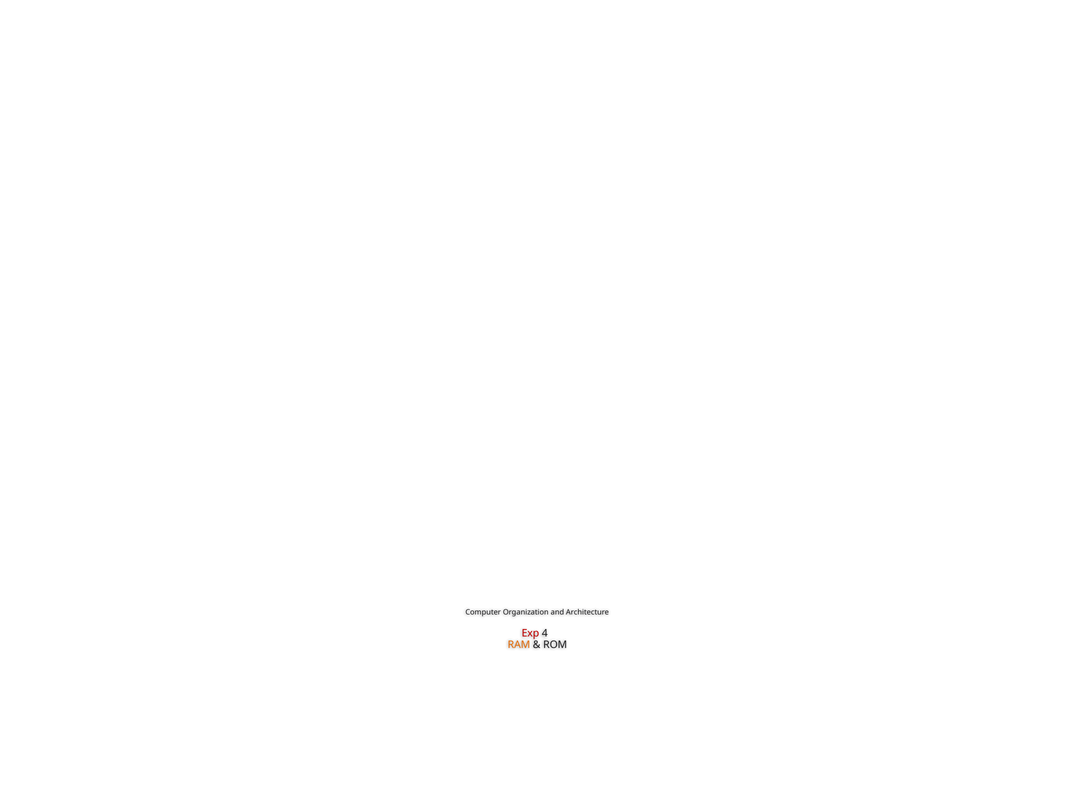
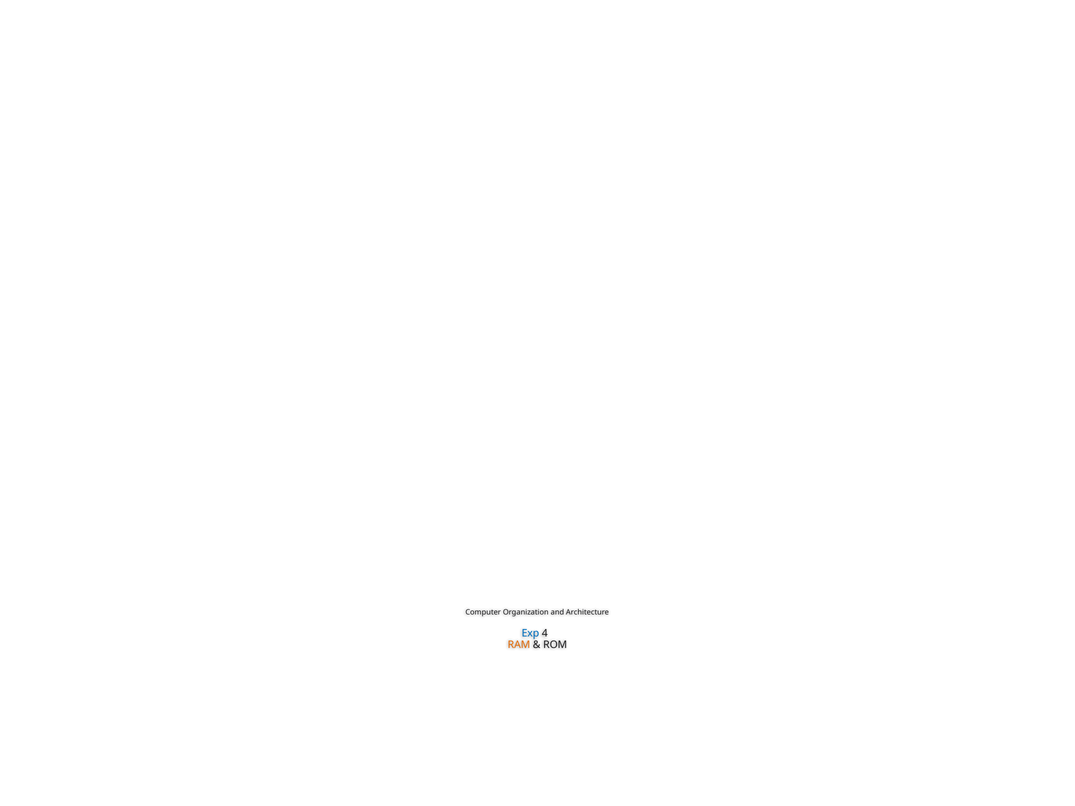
Exp colour: red -> blue
